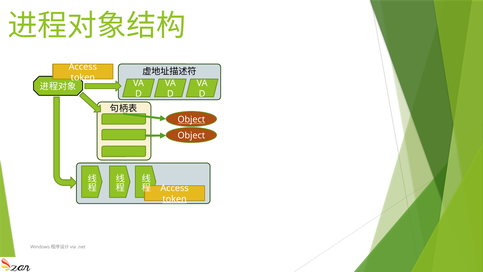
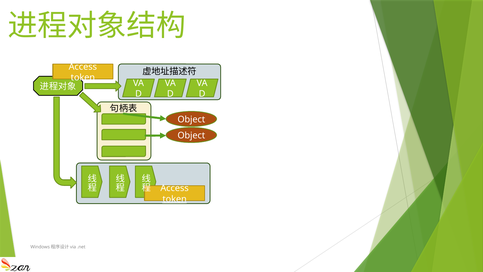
Object at (191, 119) underline: present -> none
